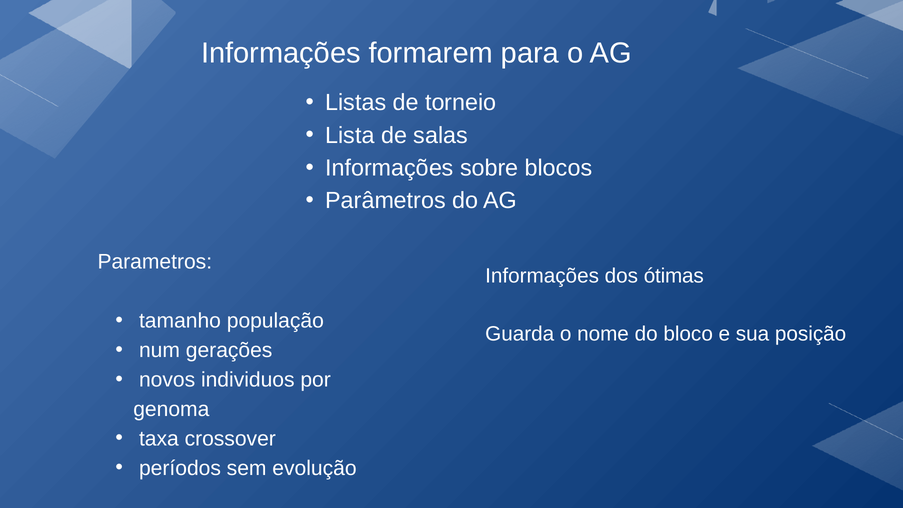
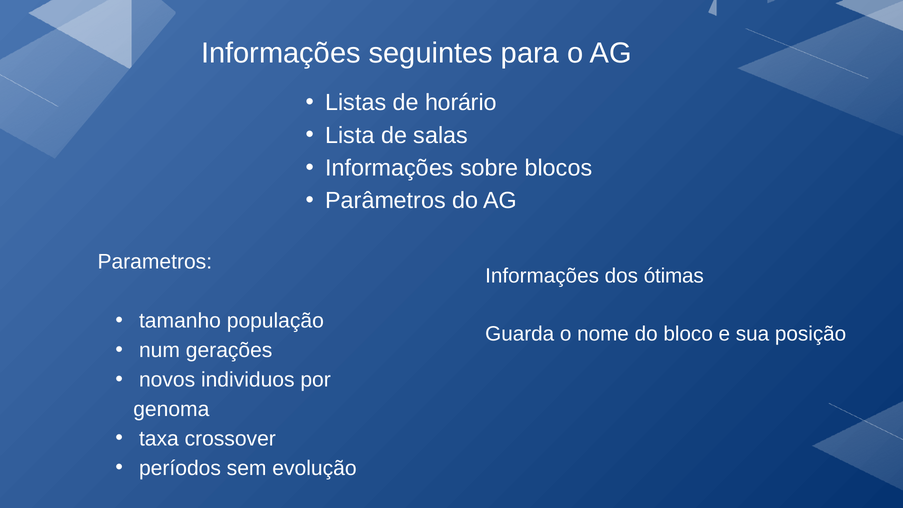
formarem: formarem -> seguintes
torneio: torneio -> horário
